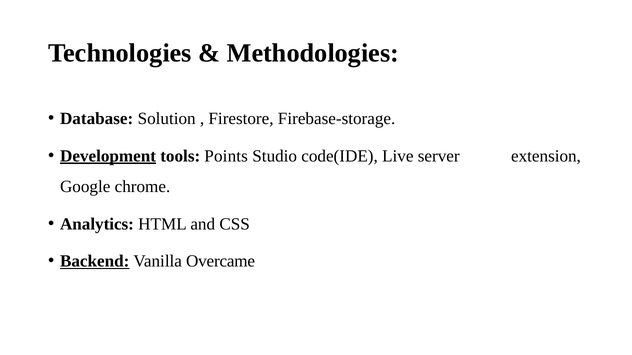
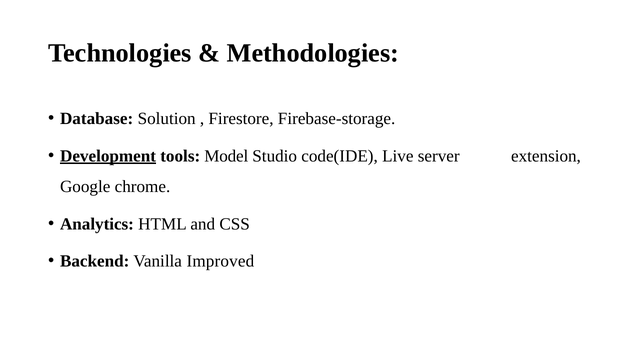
Points: Points -> Model
Backend underline: present -> none
Overcame: Overcame -> Improved
